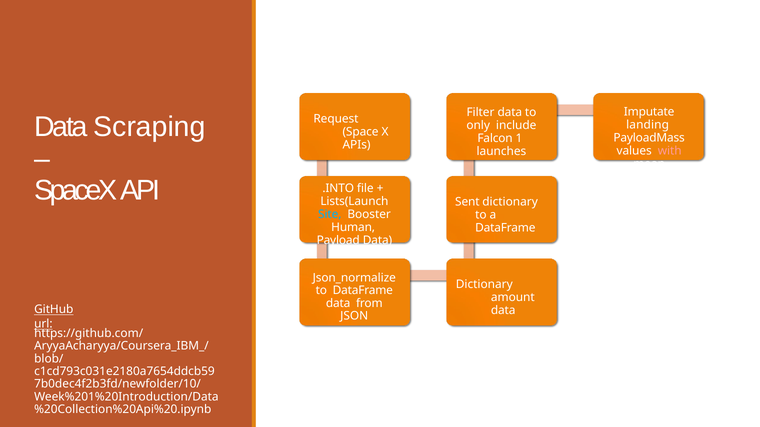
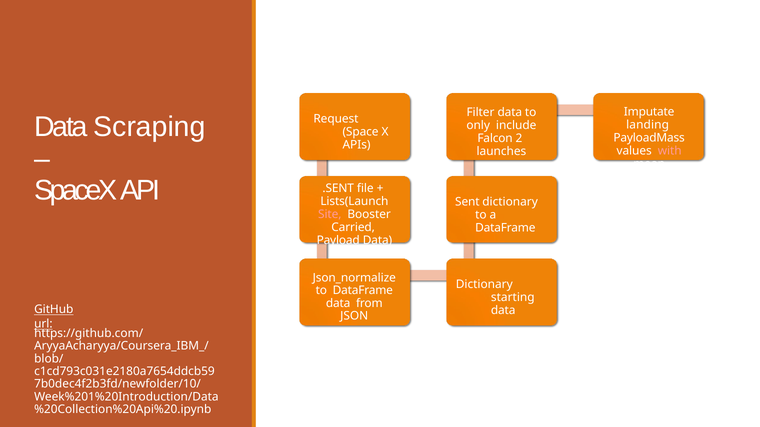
1: 1 -> 2
.INTO: .INTO -> .SENT
Site colour: light blue -> pink
Human: Human -> Carried
amount: amount -> starting
